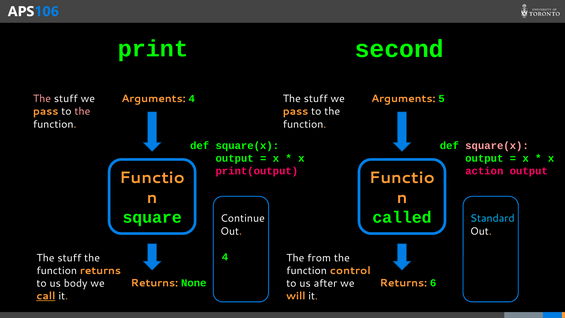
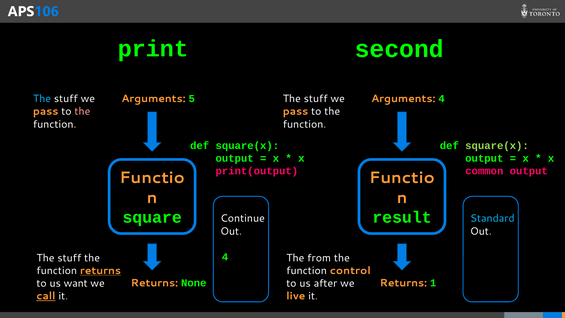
Arguments 4: 4 -> 5
Arguments 5: 5 -> 4
The at (42, 99) colour: pink -> light blue
square(x at (497, 146) colour: pink -> light green
action: action -> common
called: called -> result
returns at (100, 270) underline: none -> present
6: 6 -> 1
body: body -> want
will: will -> live
